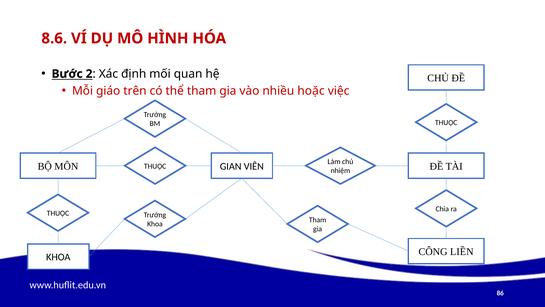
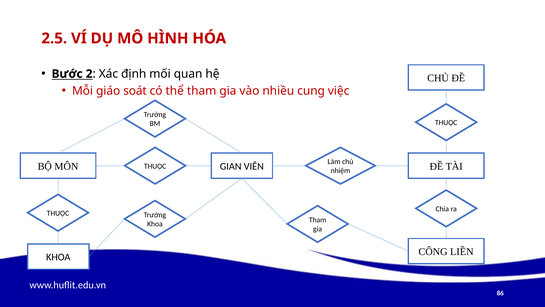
8.6: 8.6 -> 2.5
trên: trên -> soát
hoặc: hoặc -> cung
